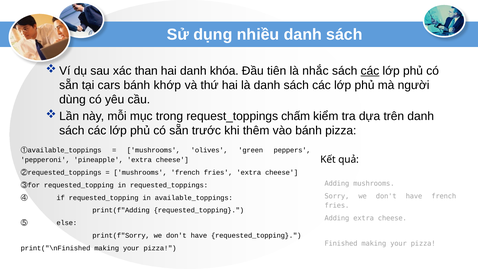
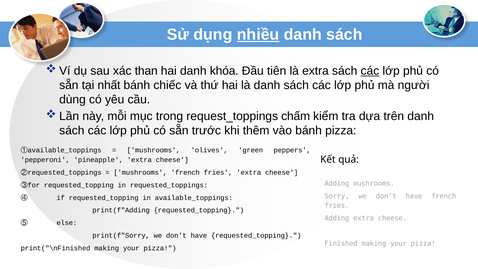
nhiều underline: none -> present
là nhắc: nhắc -> extra
cars: cars -> nhất
khớp: khớp -> chiếc
